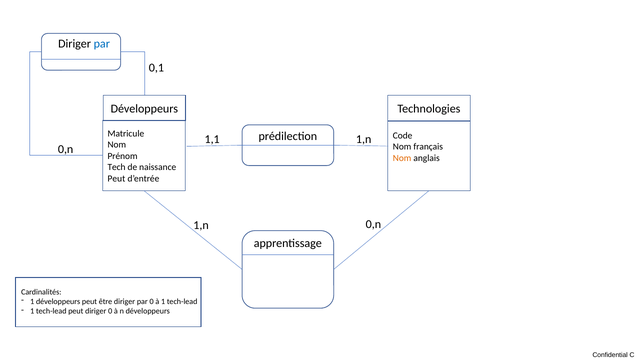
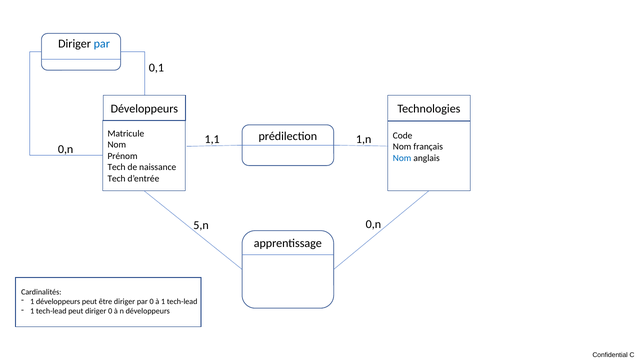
Nom at (402, 158) colour: orange -> blue
Peut at (116, 178): Peut -> Tech
1,n at (201, 225): 1,n -> 5,n
